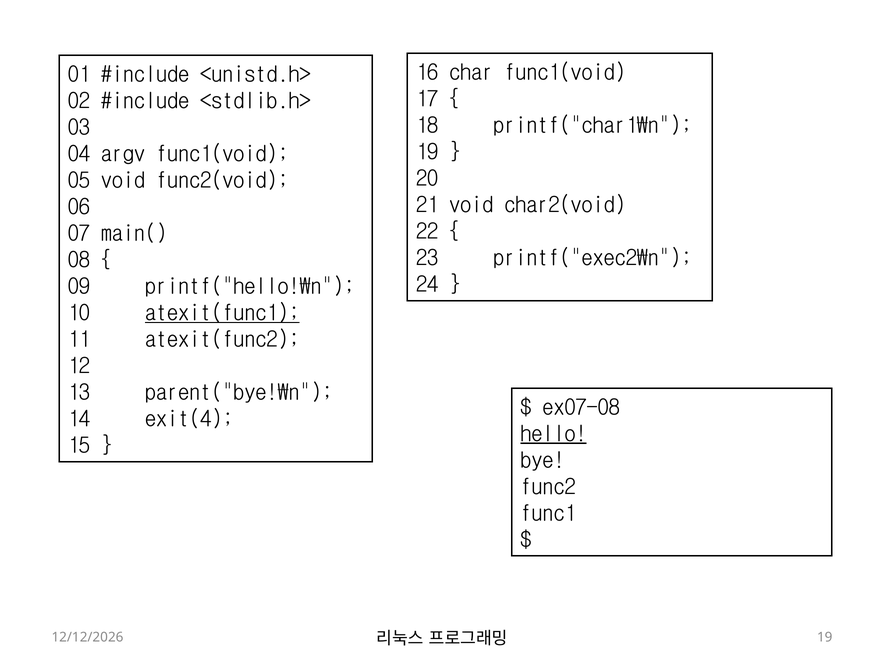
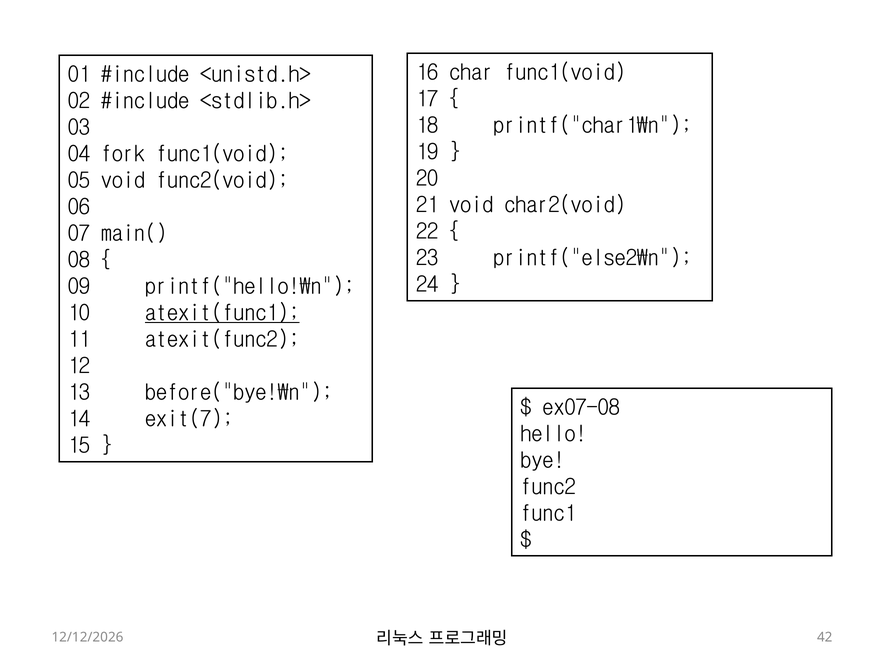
argv: argv -> fork
printf("exec2\n: printf("exec2\n -> printf("else2\n
parent("bye!\n: parent("bye!\n -> before("bye!\n
exit(4: exit(4 -> exit(7
hello underline: present -> none
19 at (825, 637): 19 -> 42
